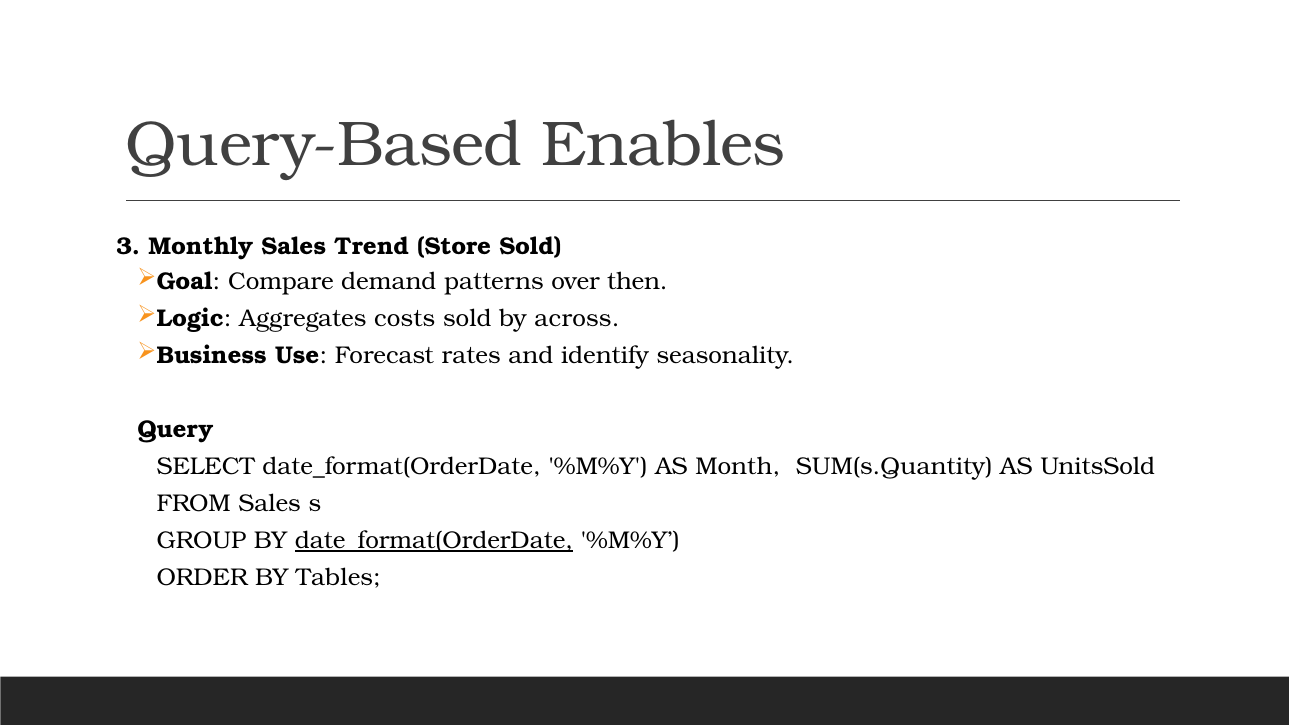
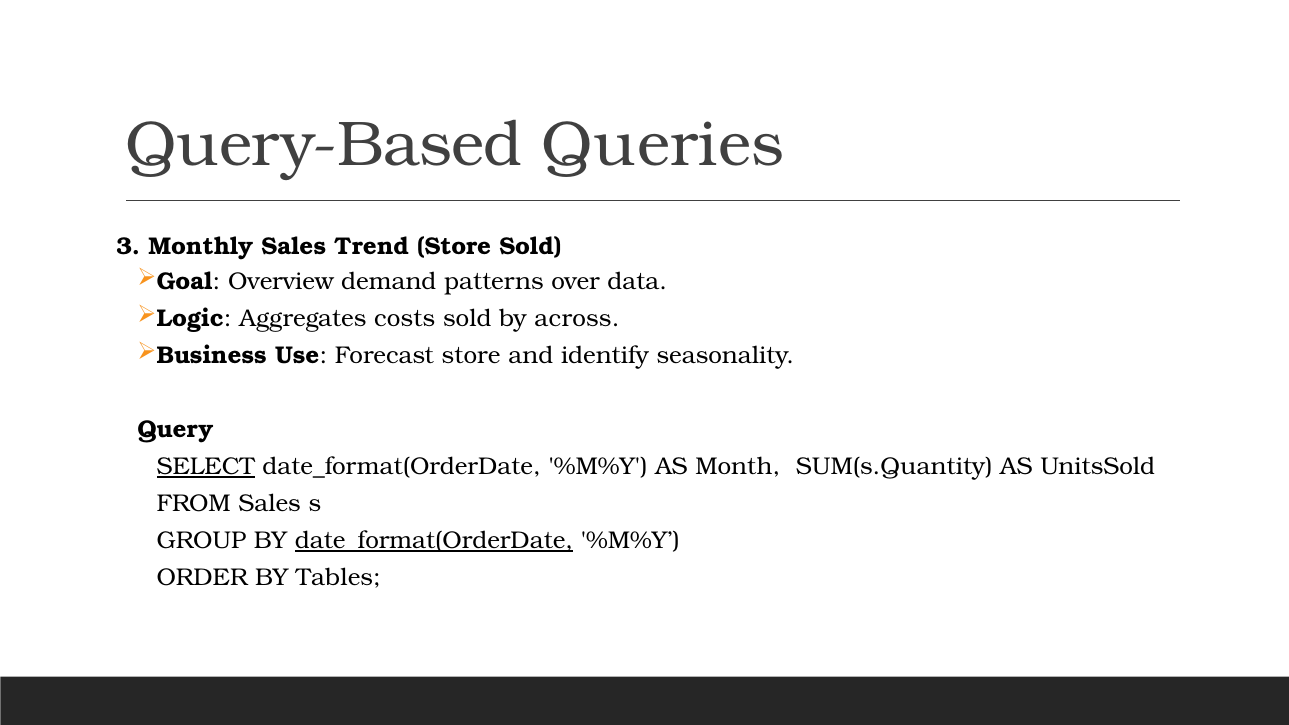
Enables: Enables -> Queries
Compare: Compare -> Overview
then: then -> data
Forecast rates: rates -> store
SELECT underline: none -> present
